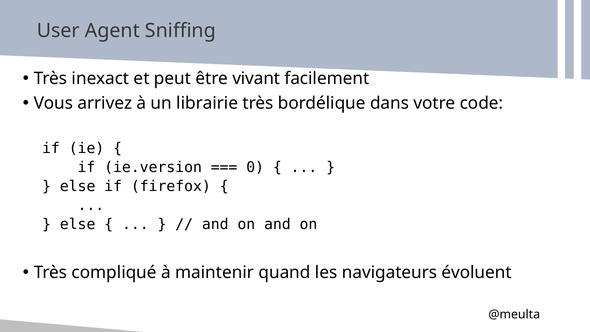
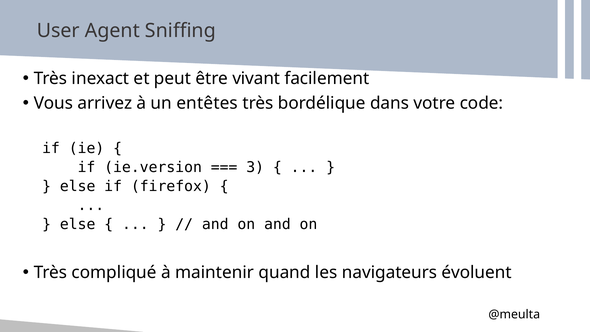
librairie: librairie -> entêtes
0: 0 -> 3
